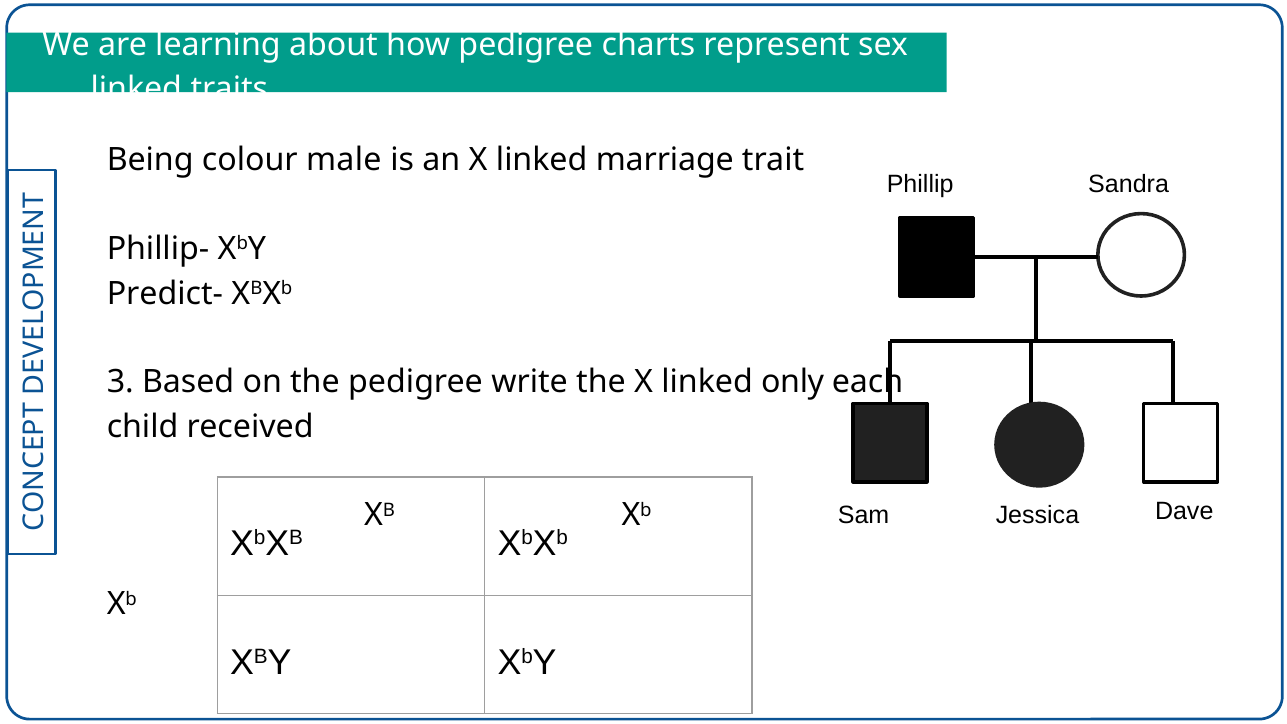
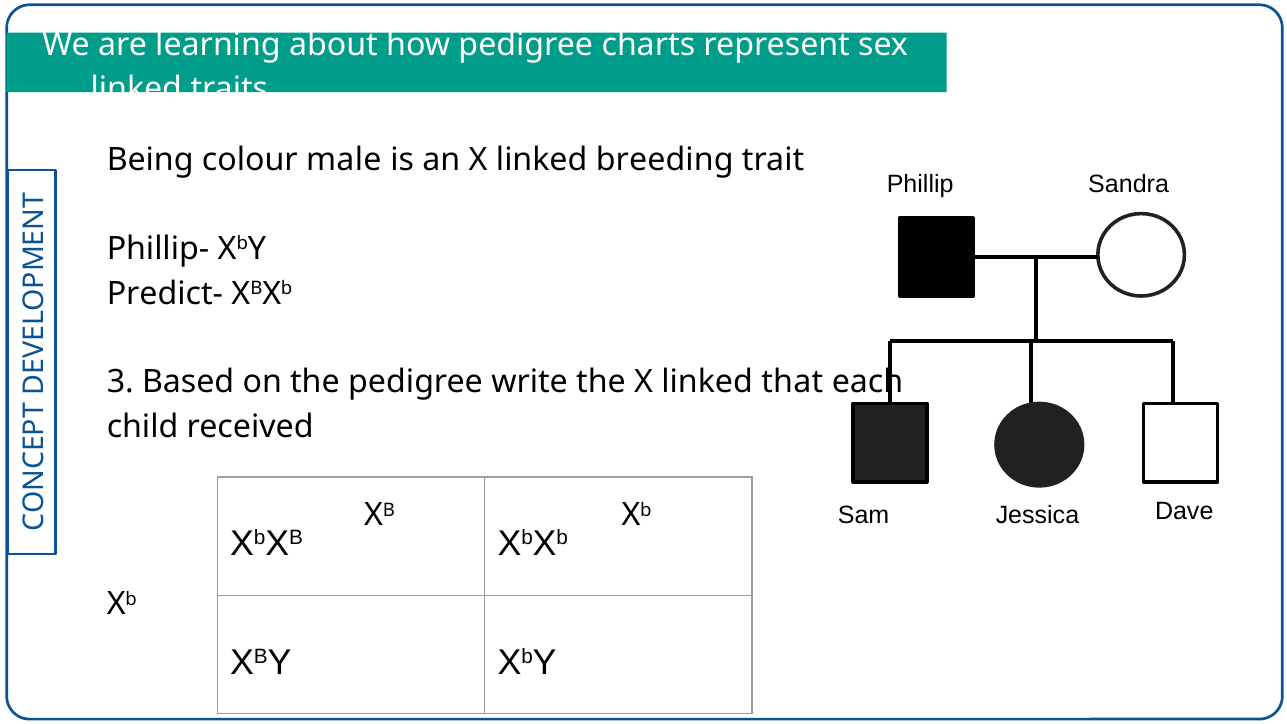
marriage: marriage -> breeding
only: only -> that
